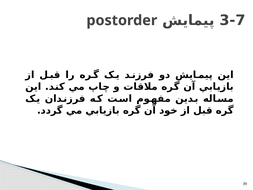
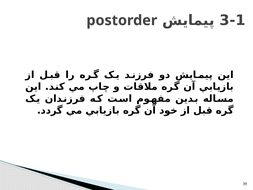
3-7: 3-7 -> 3-1
